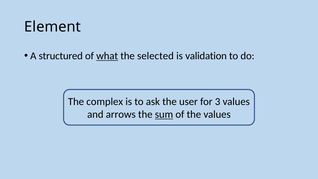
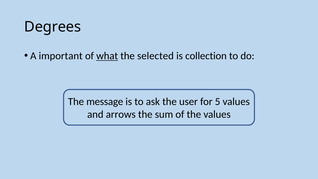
Element: Element -> Degrees
structured: structured -> important
validation: validation -> collection
complex: complex -> message
3: 3 -> 5
sum underline: present -> none
